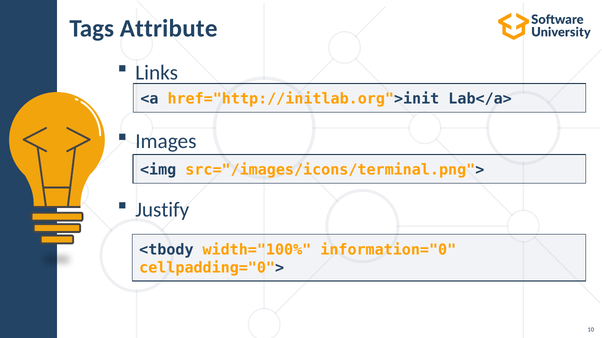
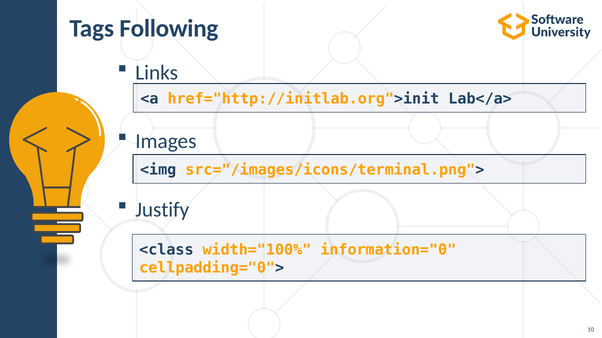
Attribute: Attribute -> Following
<tbody: <tbody -> <class
